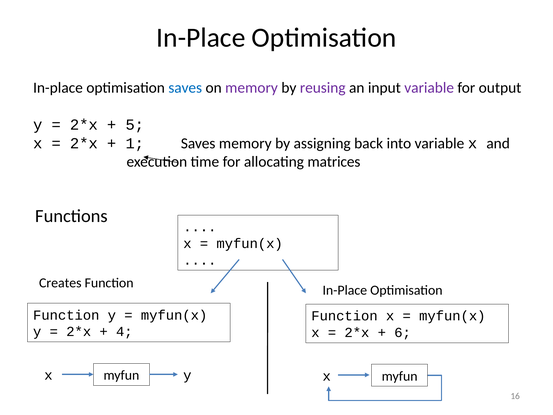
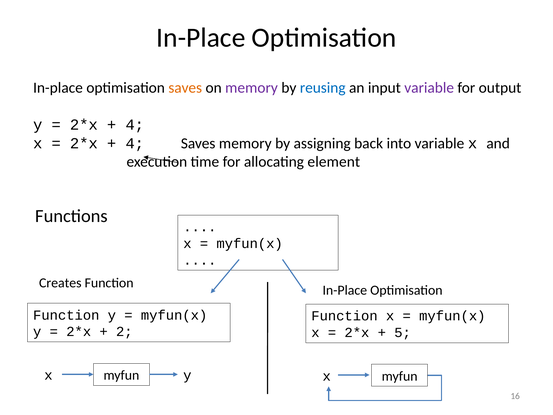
saves at (185, 88) colour: blue -> orange
reusing colour: purple -> blue
5 at (135, 125): 5 -> 4
1 at (135, 143): 1 -> 4
matrices: matrices -> element
4: 4 -> 2
6: 6 -> 5
